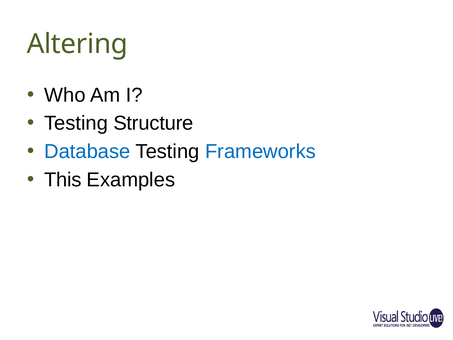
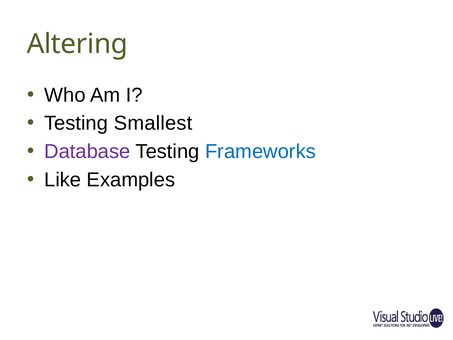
Structure: Structure -> Smallest
Database colour: blue -> purple
This: This -> Like
